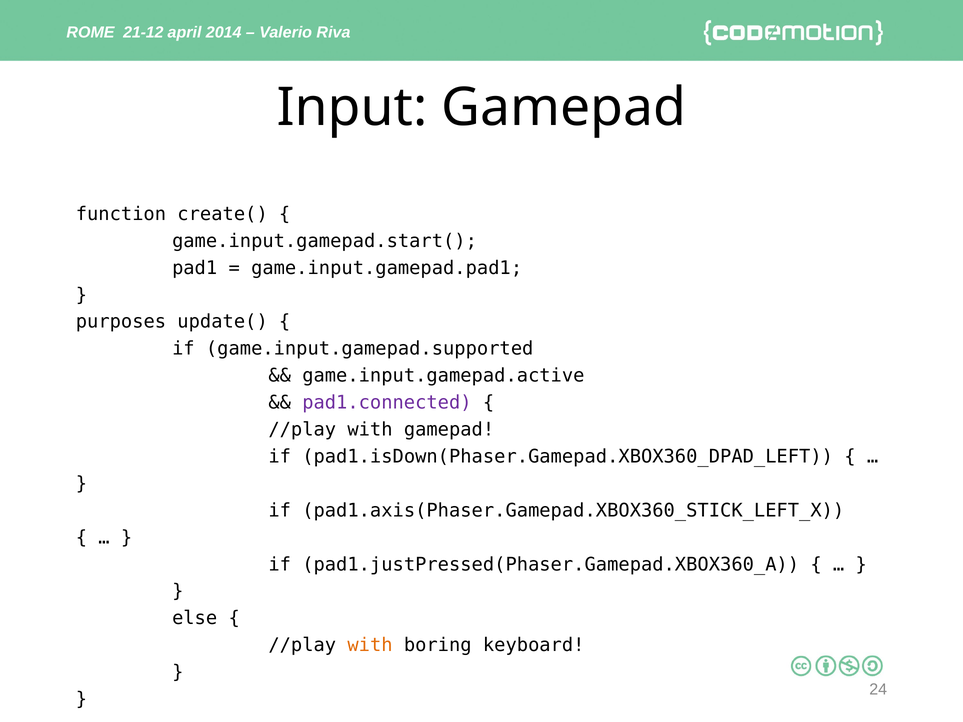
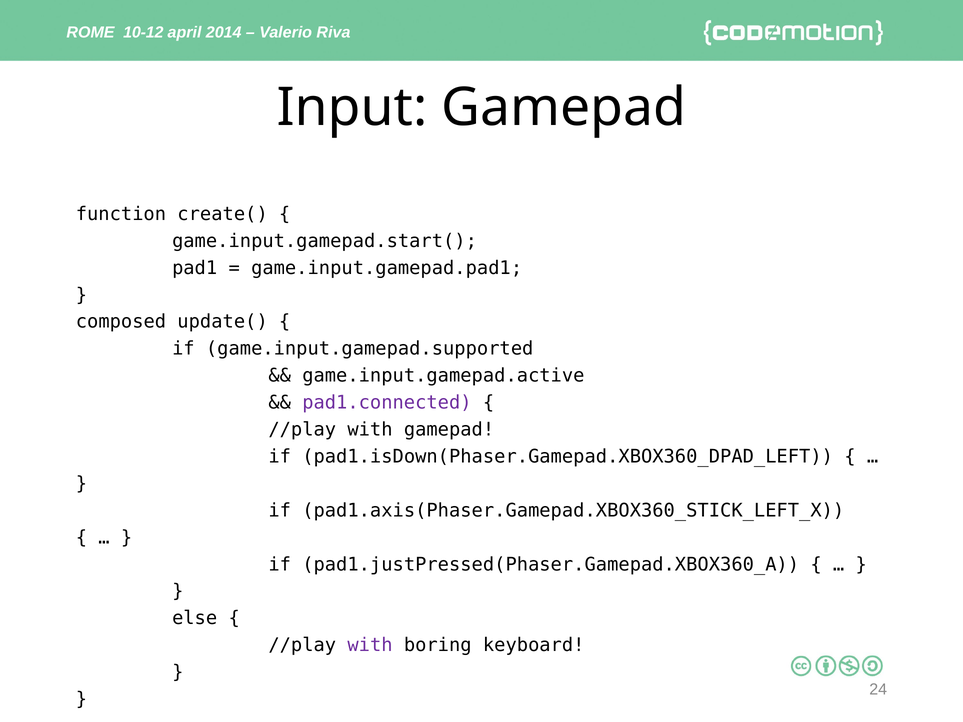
21-12: 21-12 -> 10-12
purposes: purposes -> composed
with at (370, 645) colour: orange -> purple
